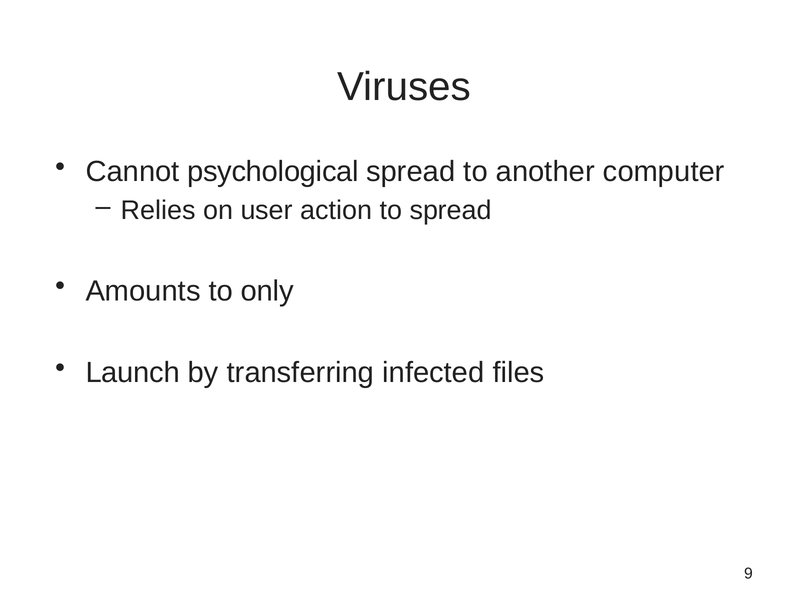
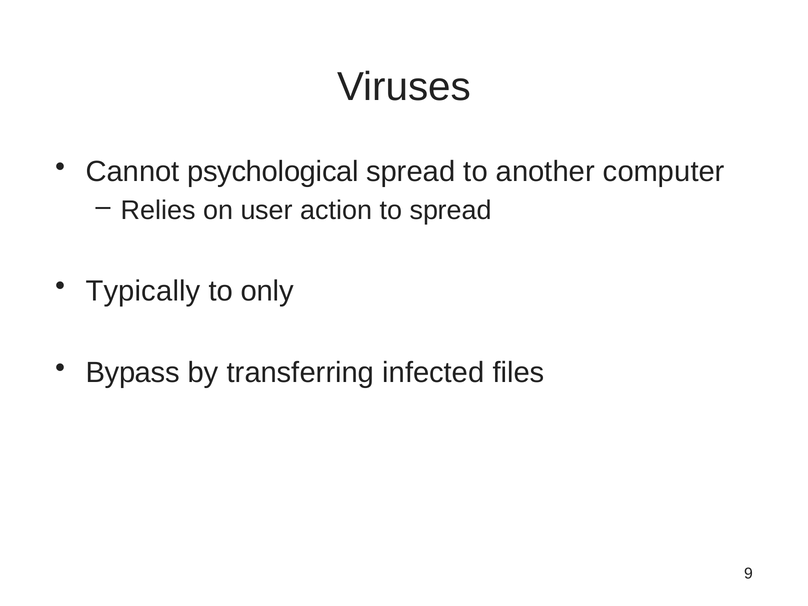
Amounts: Amounts -> Typically
Launch: Launch -> Bypass
